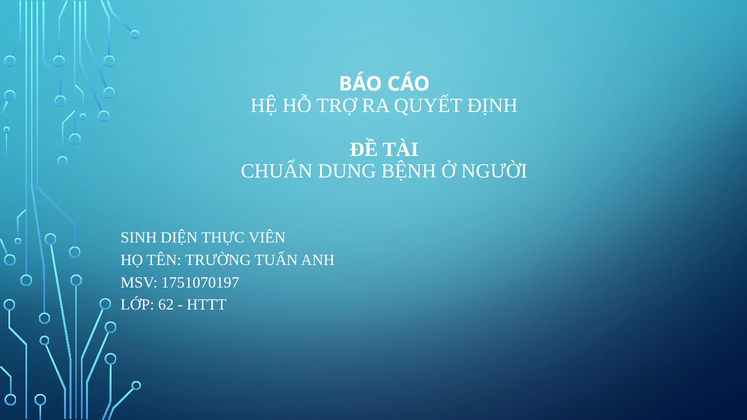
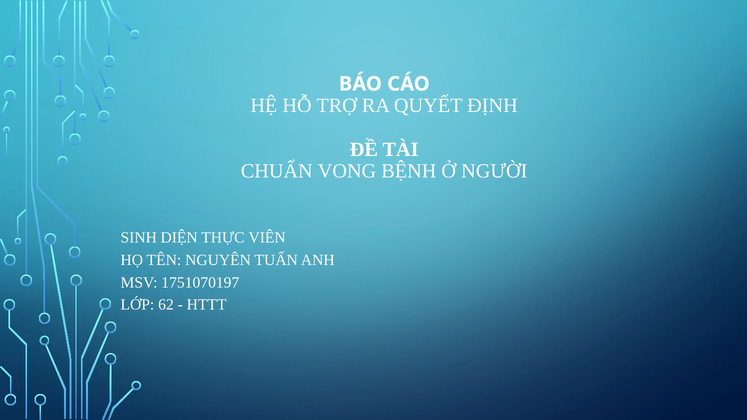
DUNG: DUNG -> VONG
TRƯỜNG: TRƯỜNG -> NGUYÊN
